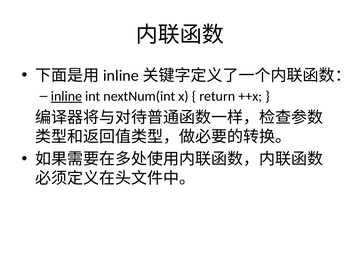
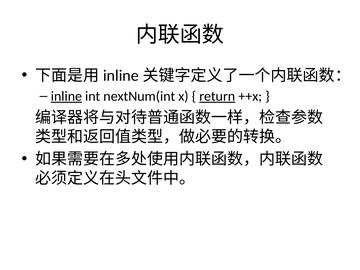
return underline: none -> present
